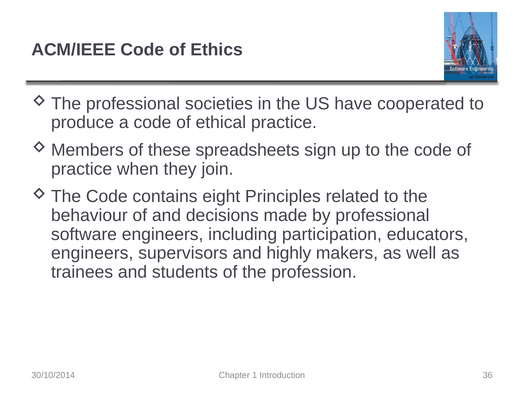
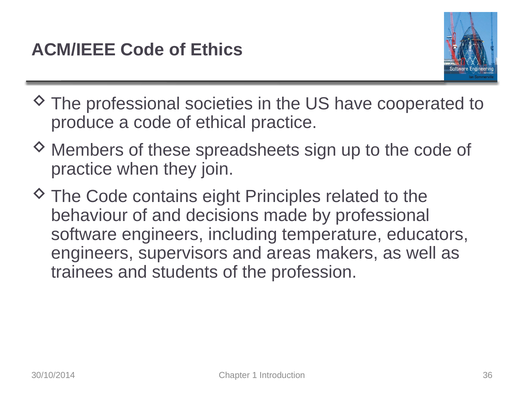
participation: participation -> temperature
highly: highly -> areas
